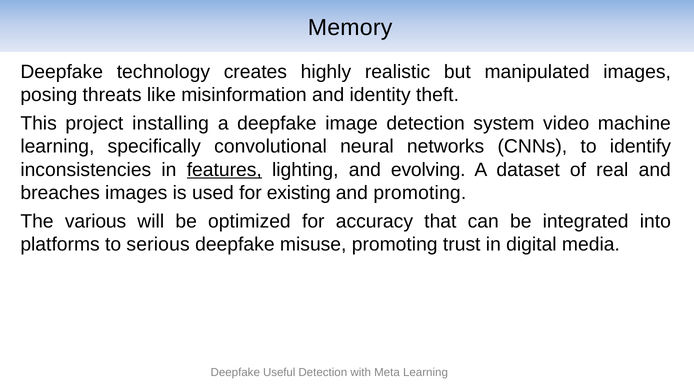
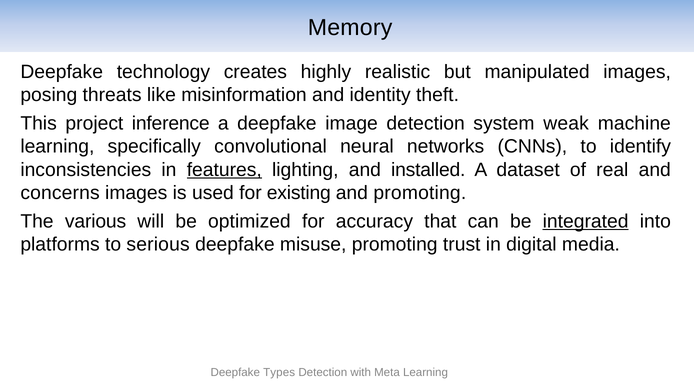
installing: installing -> inference
video: video -> weak
evolving: evolving -> installed
breaches: breaches -> concerns
integrated underline: none -> present
Useful: Useful -> Types
